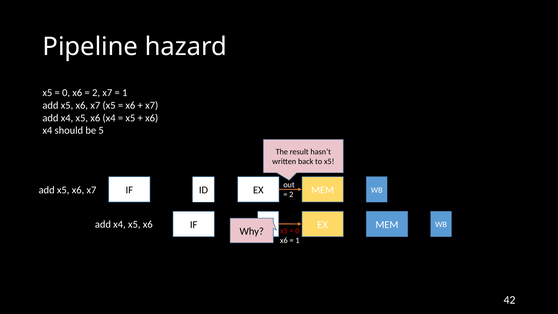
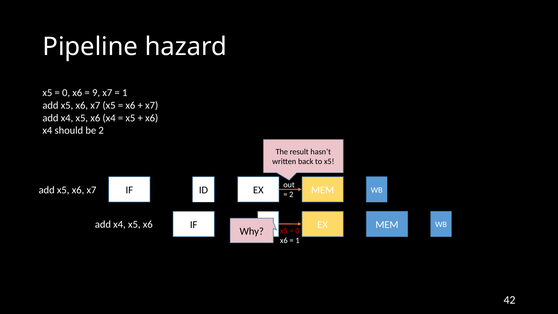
2 at (96, 93): 2 -> 9
be 5: 5 -> 2
